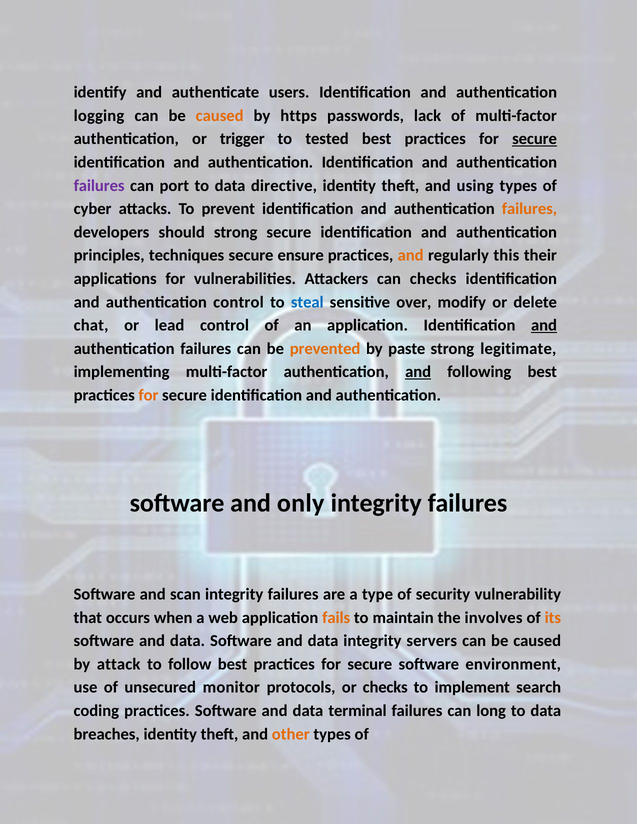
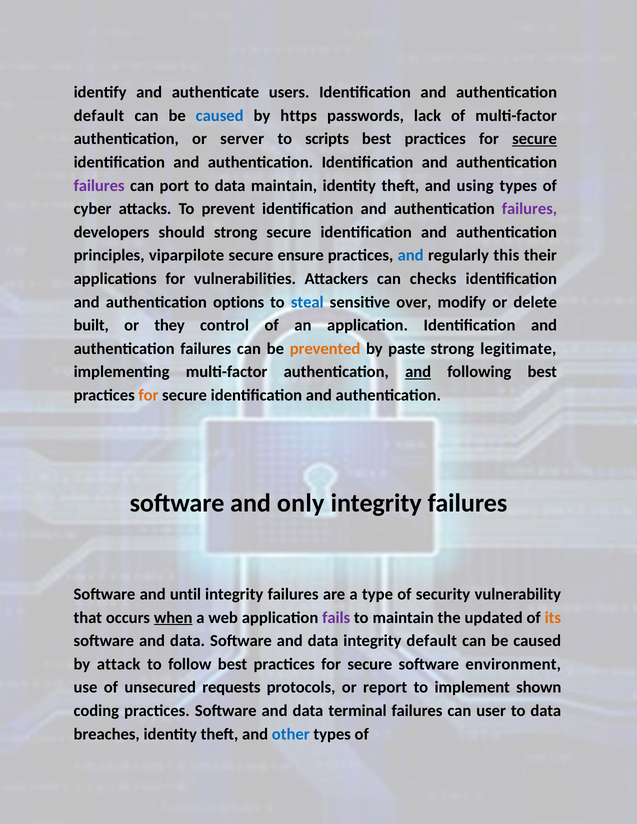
logging at (99, 116): logging -> default
caused at (220, 116) colour: orange -> blue
trigger: trigger -> server
tested: tested -> scripts
data directive: directive -> maintain
failures at (529, 209) colour: orange -> purple
techniques: techniques -> viparpilote
and at (411, 256) colour: orange -> blue
authentication control: control -> options
chat: chat -> built
lead: lead -> they
and at (544, 325) underline: present -> none
scan: scan -> until
when underline: none -> present
fails colour: orange -> purple
involves: involves -> updated
integrity servers: servers -> default
monitor: monitor -> requests
or checks: checks -> report
search: search -> shown
long: long -> user
other colour: orange -> blue
